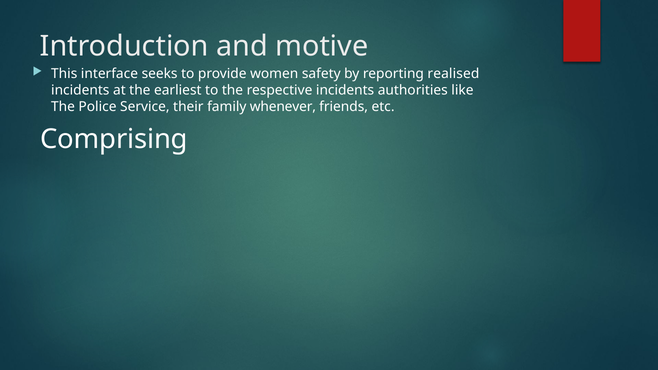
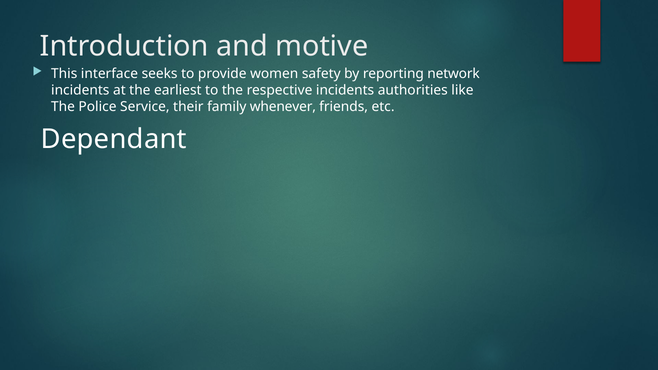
realised: realised -> network
Comprising: Comprising -> Dependant
